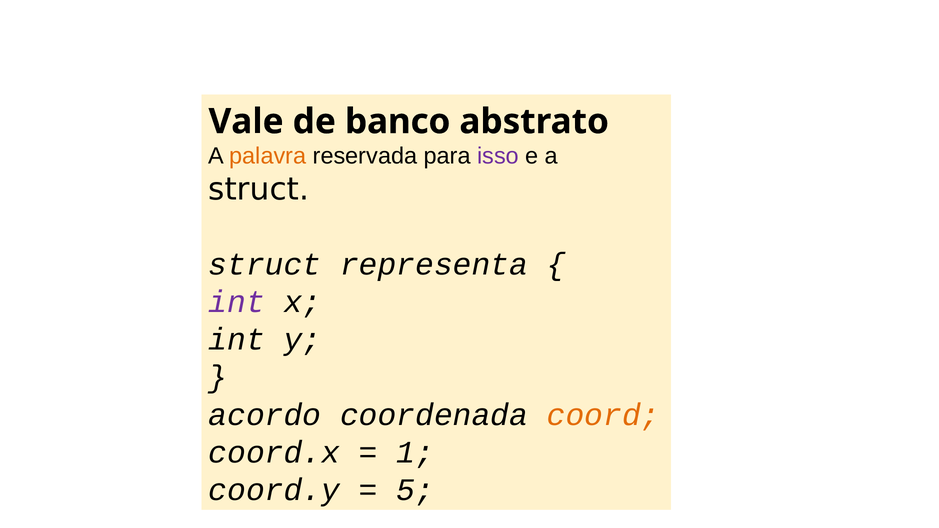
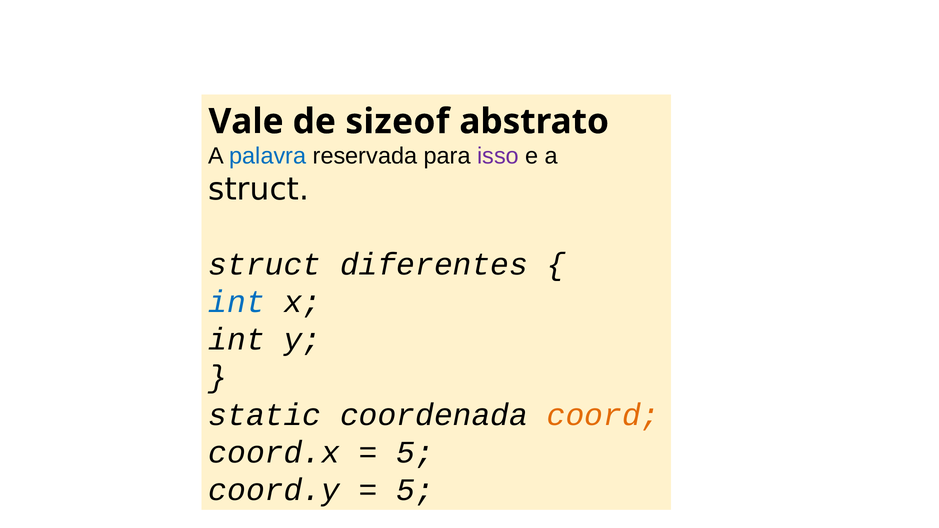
banco: banco -> sizeof
palavra colour: orange -> blue
representa: representa -> diferentes
int at (237, 302) colour: purple -> blue
acordo: acordo -> static
1 at (415, 452): 1 -> 5
